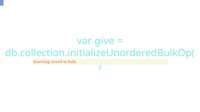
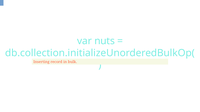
give: give -> nuts
